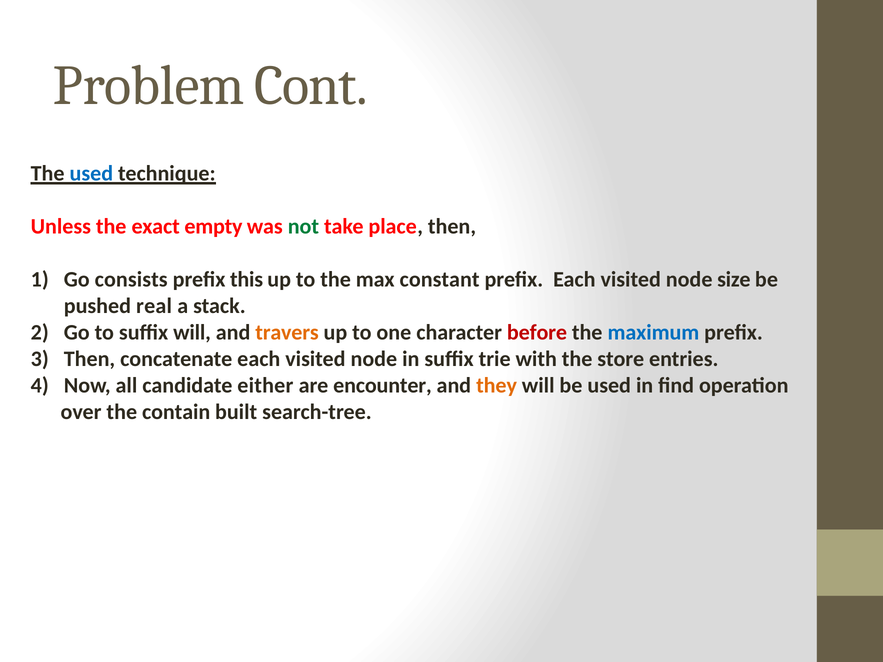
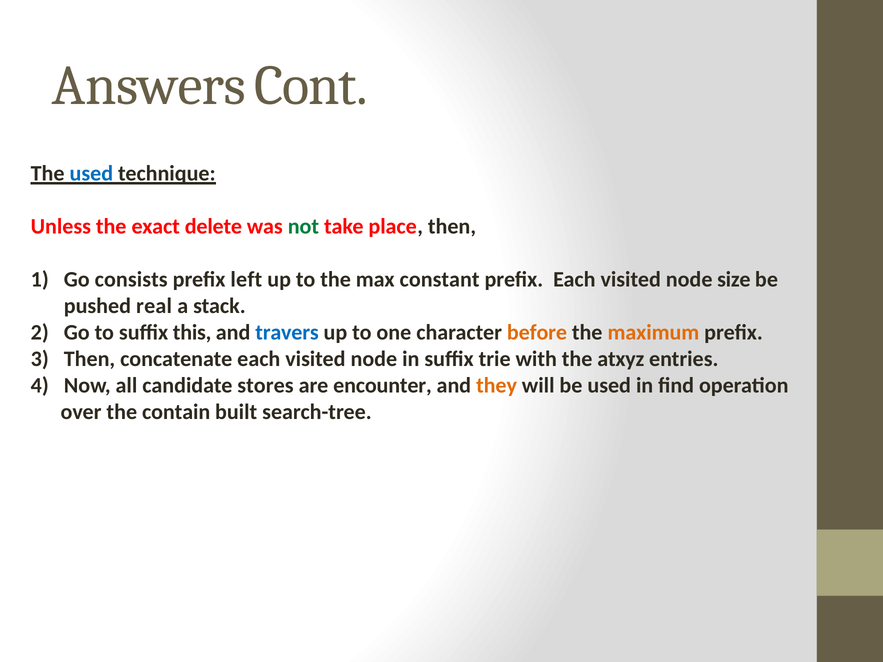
Problem: Problem -> Answers
empty: empty -> delete
this: this -> left
suffix will: will -> this
travers colour: orange -> blue
before colour: red -> orange
maximum colour: blue -> orange
store: store -> atxyz
either: either -> stores
